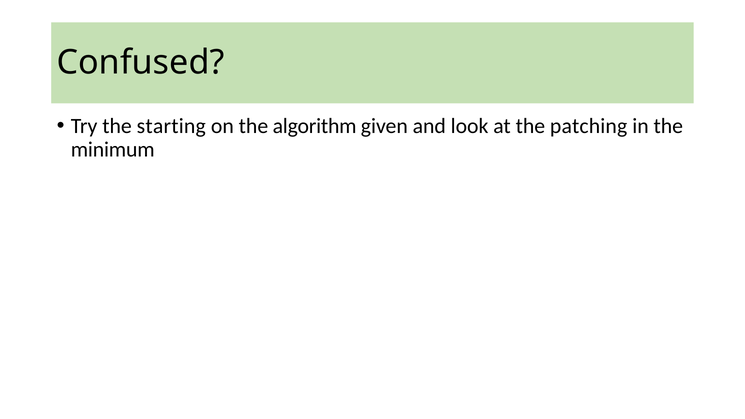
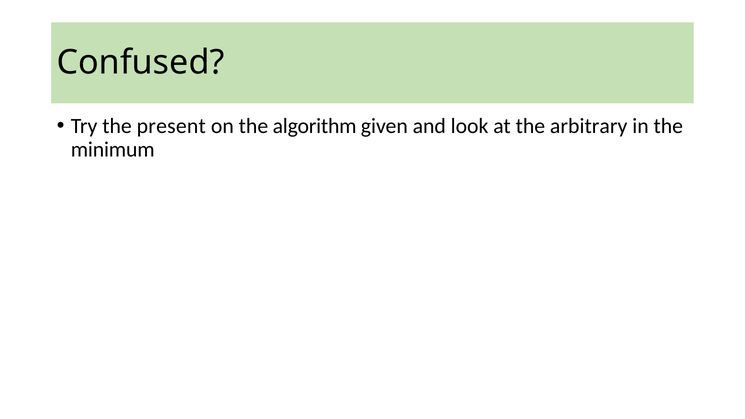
starting: starting -> present
patching: patching -> arbitrary
